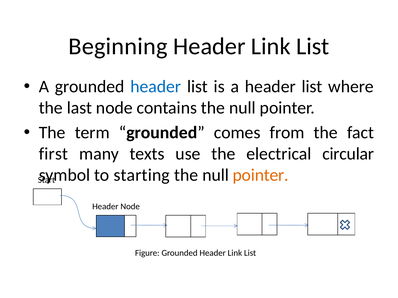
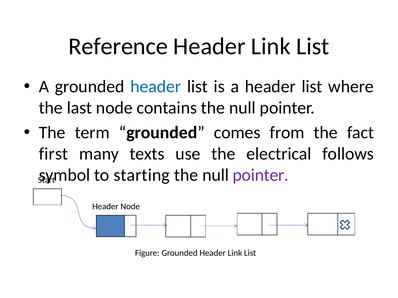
Beginning: Beginning -> Reference
circular: circular -> follows
pointer at (261, 175) colour: orange -> purple
